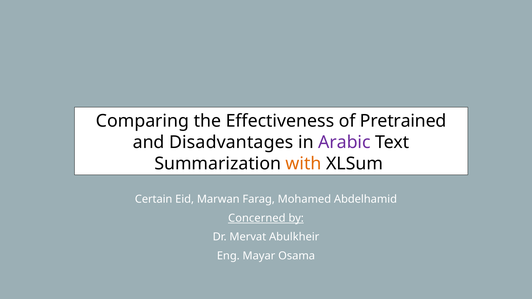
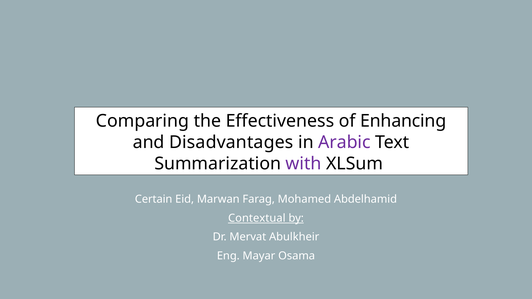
Pretrained: Pretrained -> Enhancing
with colour: orange -> purple
Concerned: Concerned -> Contextual
